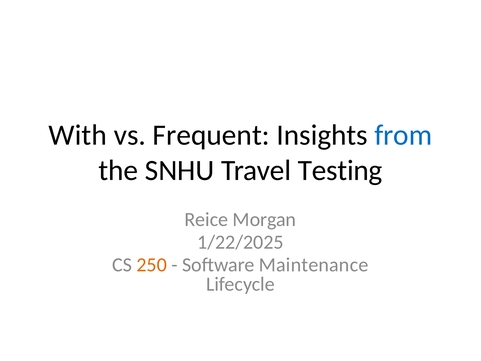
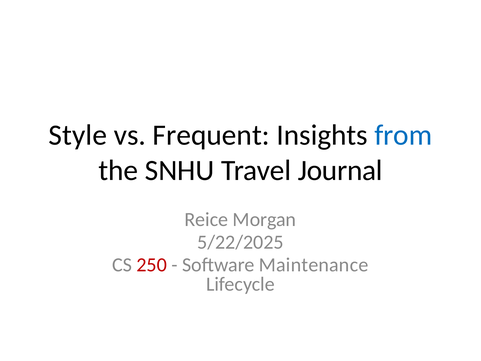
With: With -> Style
Testing: Testing -> Journal
1/22/2025: 1/22/2025 -> 5/22/2025
250 colour: orange -> red
